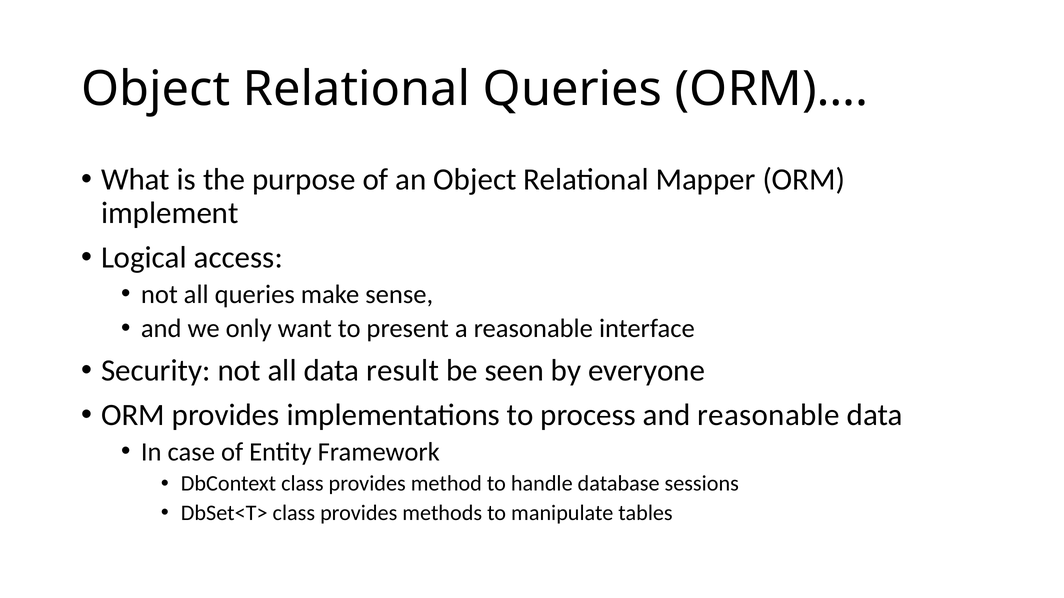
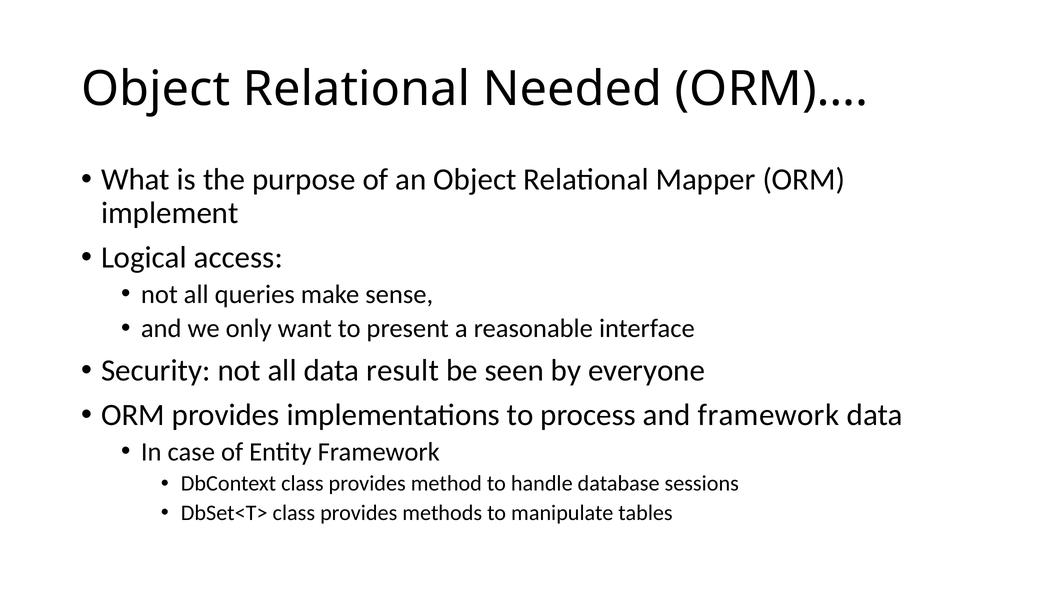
Relational Queries: Queries -> Needed
and reasonable: reasonable -> framework
